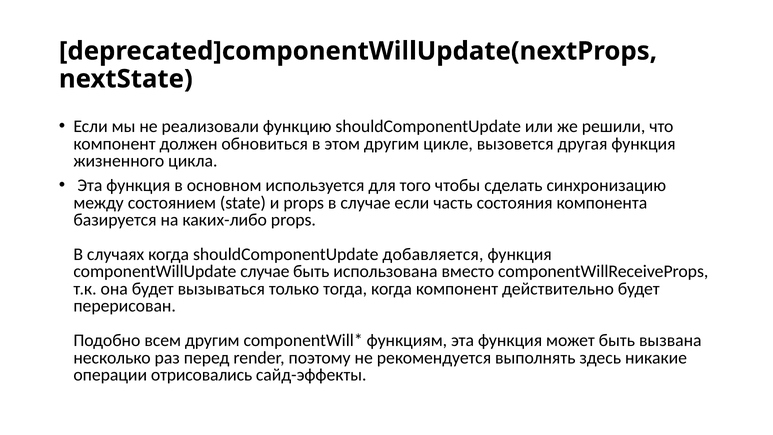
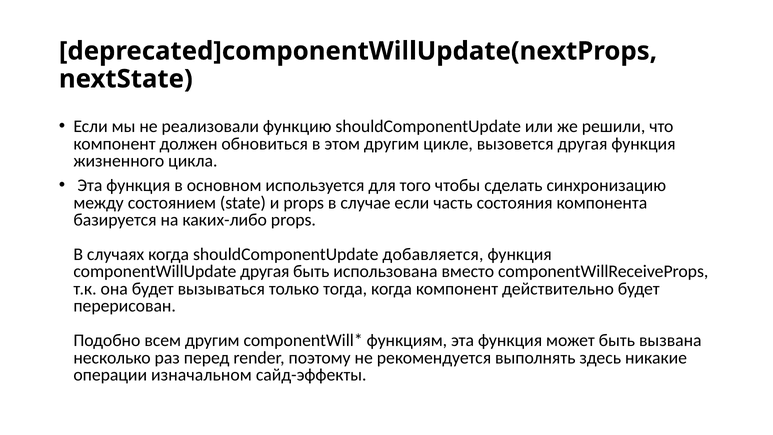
componentWillUpdate случае: случае -> другая
отрисовались: отрисовались -> изначальном
